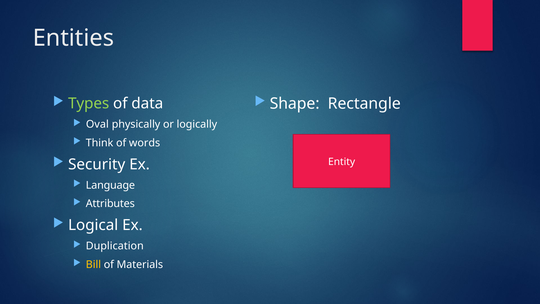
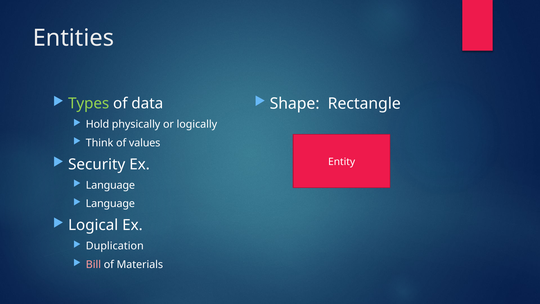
Oval: Oval -> Hold
words: words -> values
Attributes at (110, 204): Attributes -> Language
Bill colour: yellow -> pink
